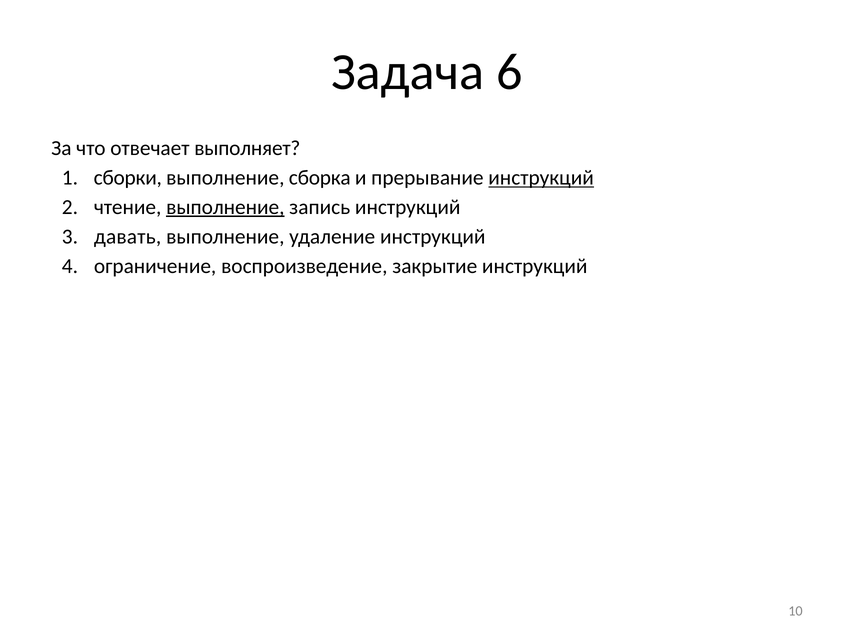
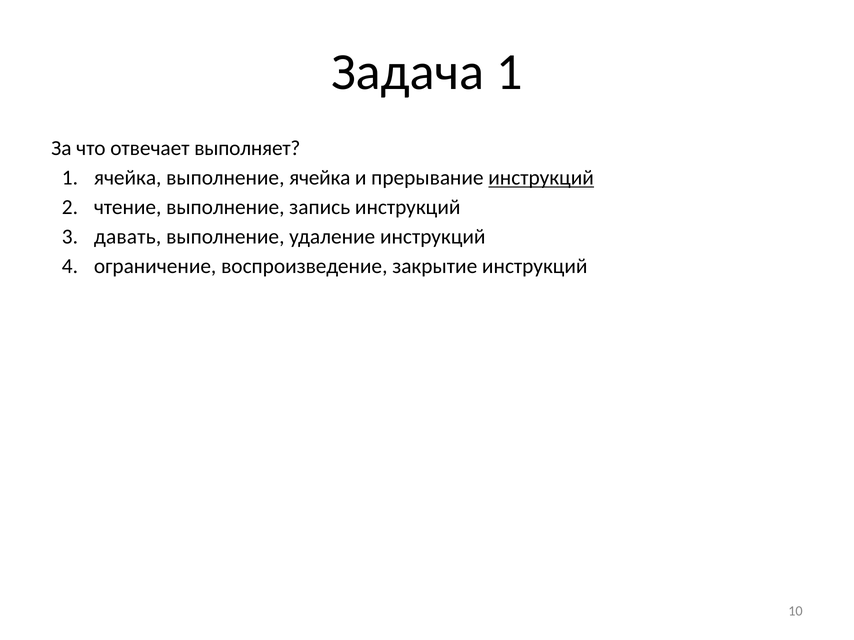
Задача 6: 6 -> 1
сборки at (128, 178): сборки -> ячейка
выполнение сборка: сборка -> ячейка
выполнение at (225, 207) underline: present -> none
